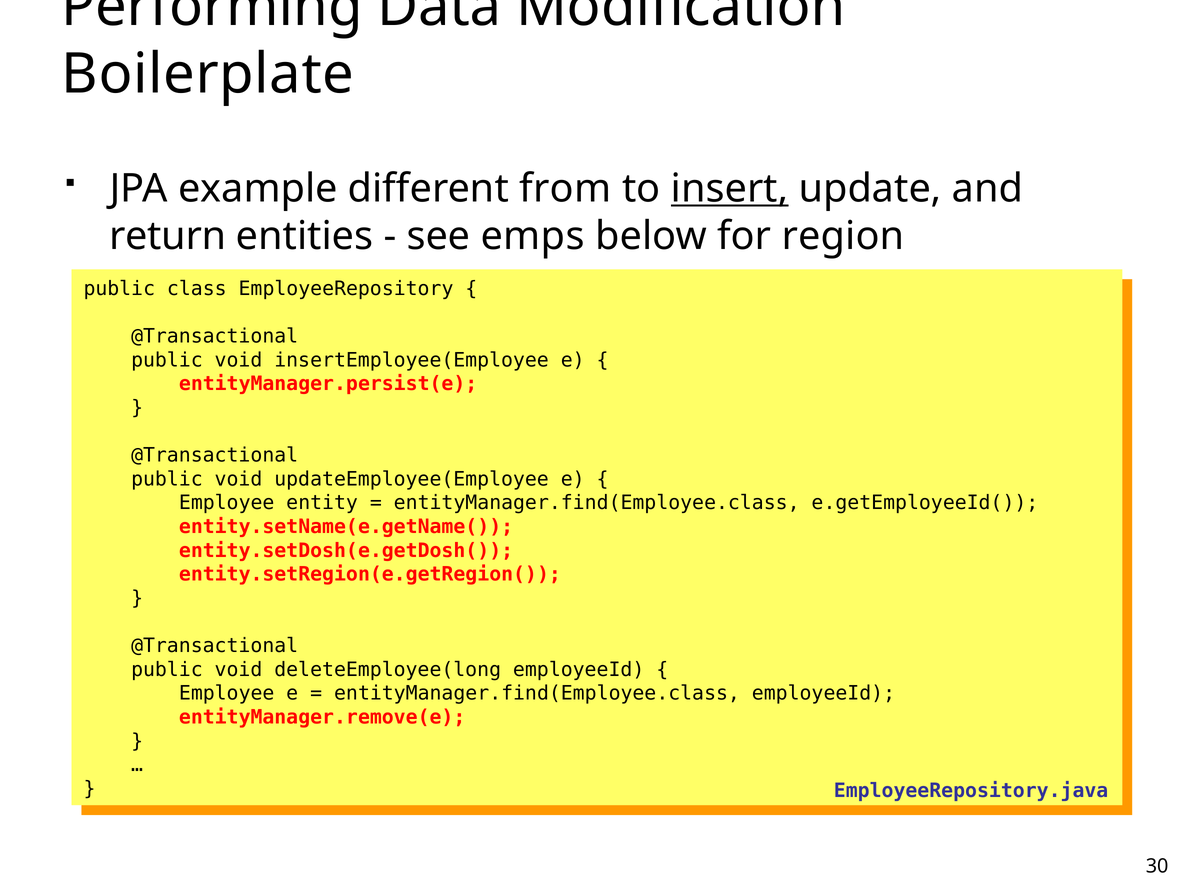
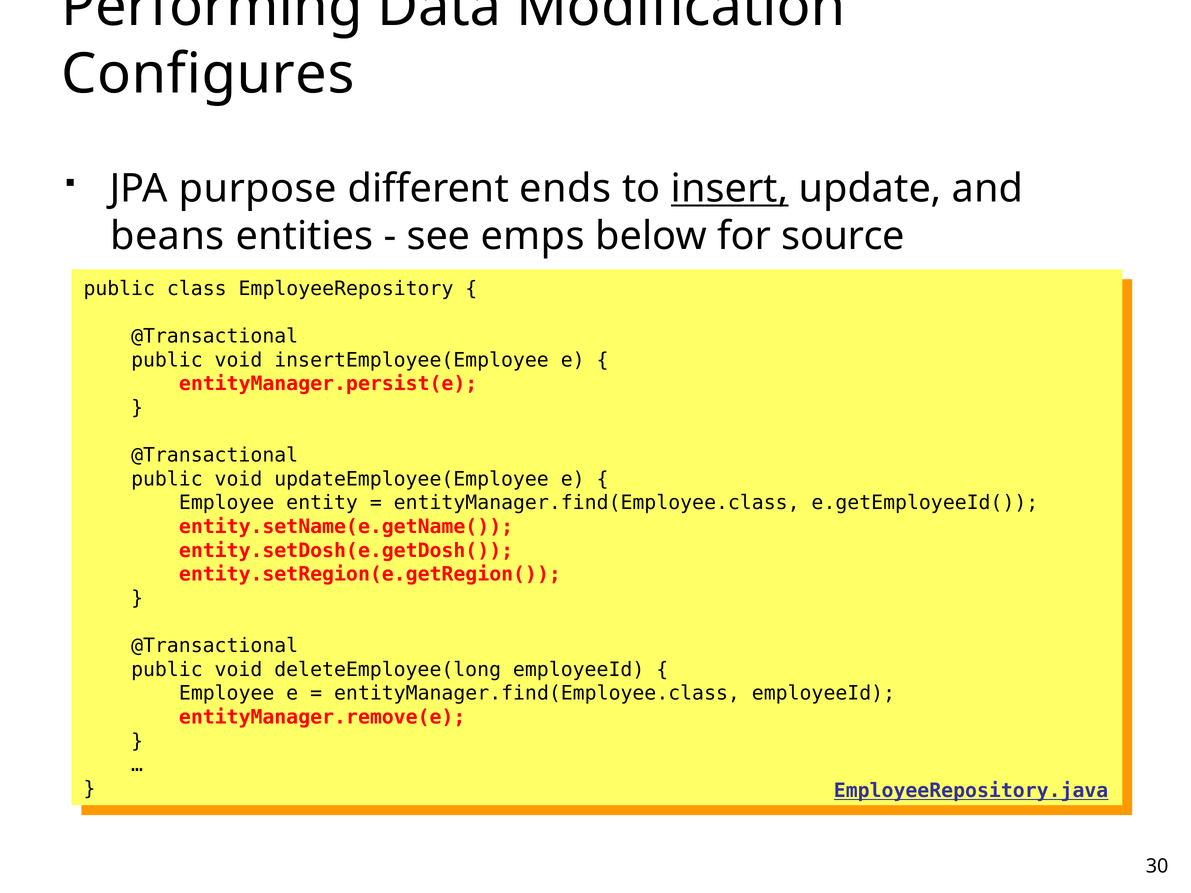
Boilerplate: Boilerplate -> Configures
example: example -> purpose
from: from -> ends
return: return -> beans
region: region -> source
EmployeeRepository.java underline: none -> present
